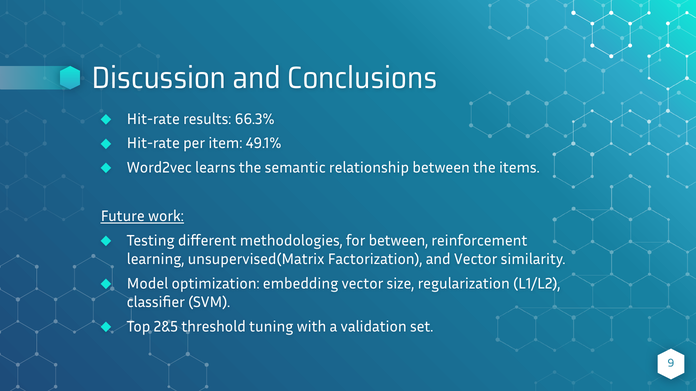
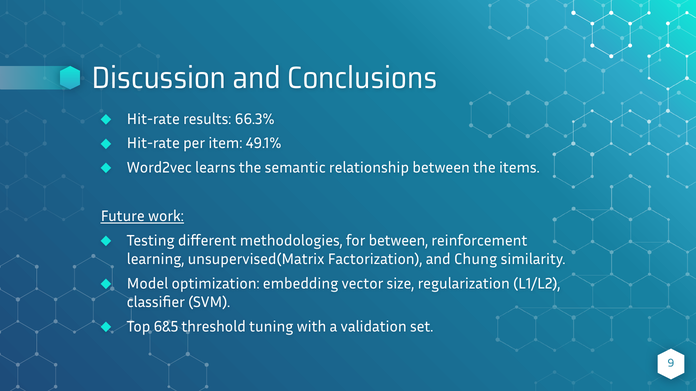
and Vector: Vector -> Chung
2&5: 2&5 -> 6&5
